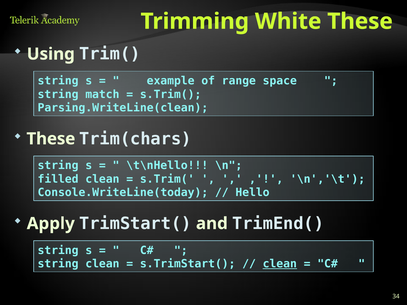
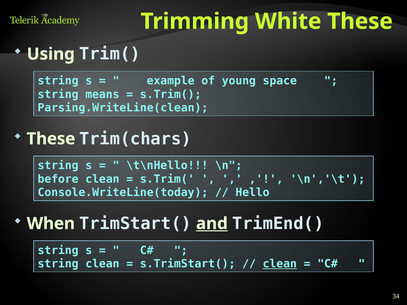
range: range -> young
match: match -> means
filled: filled -> before
Apply: Apply -> When
and underline: none -> present
